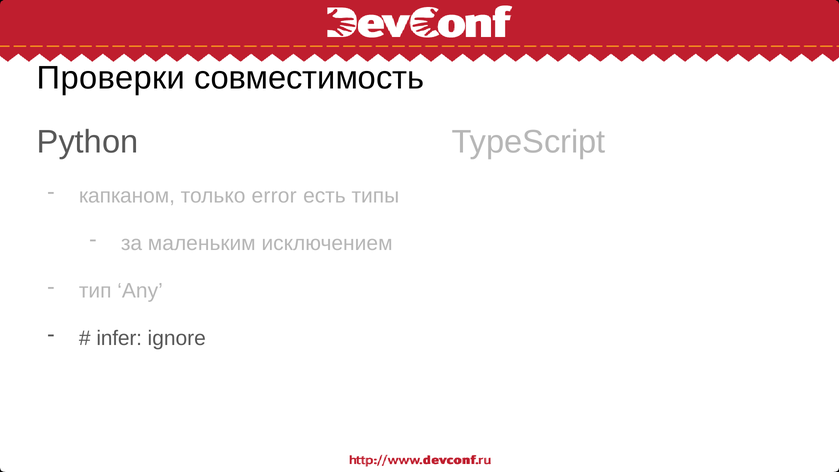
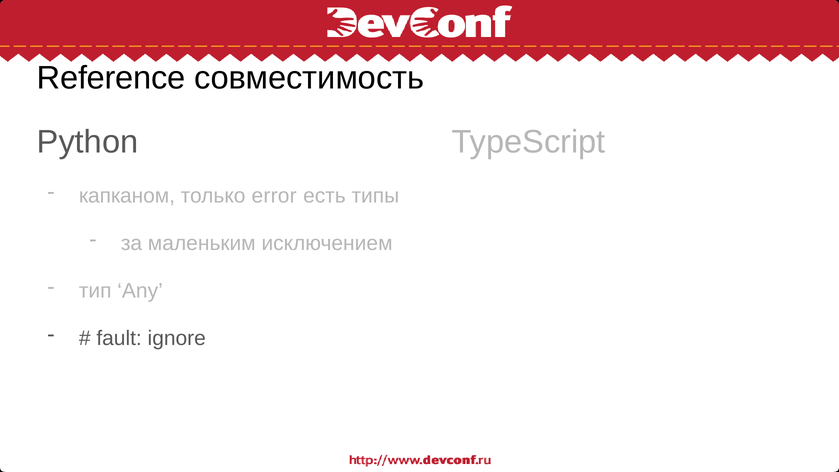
Проверки: Проверки -> Reference
infer: infer -> fault
